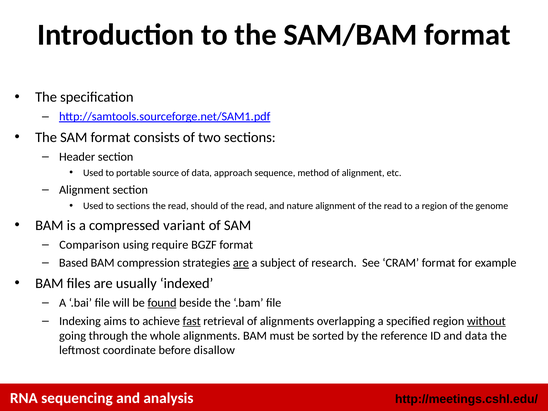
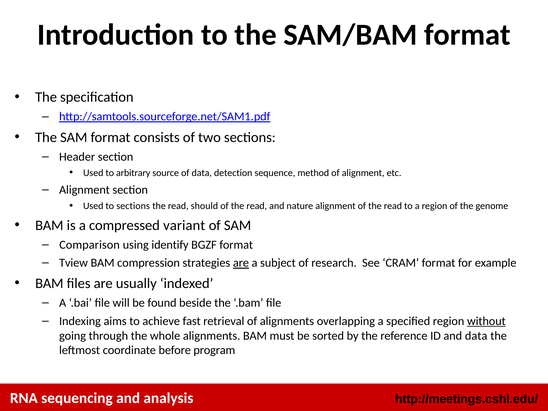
portable: portable -> arbitrary
approach: approach -> detection
require: require -> identify
Based: Based -> Tview
found underline: present -> none
fast underline: present -> none
disallow: disallow -> program
